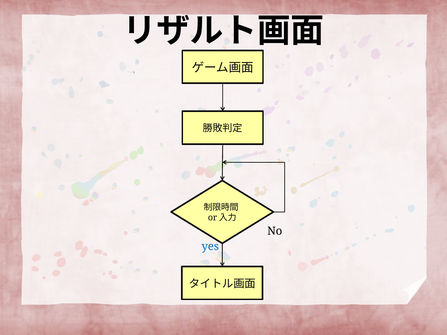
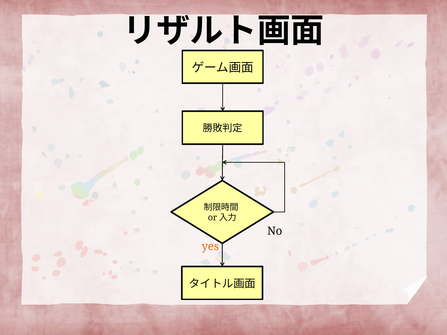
yes colour: blue -> orange
